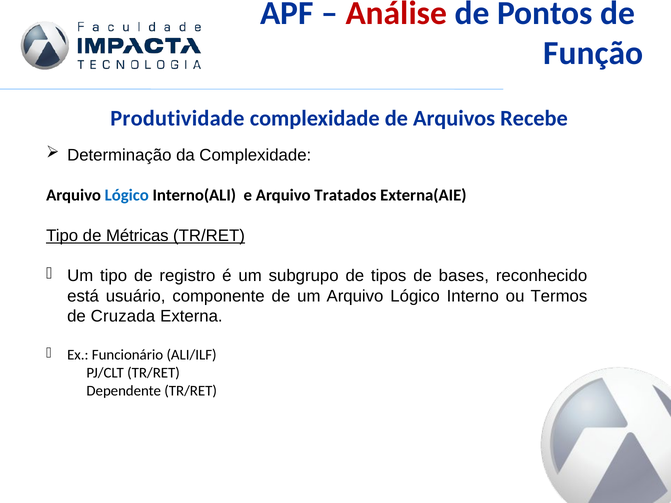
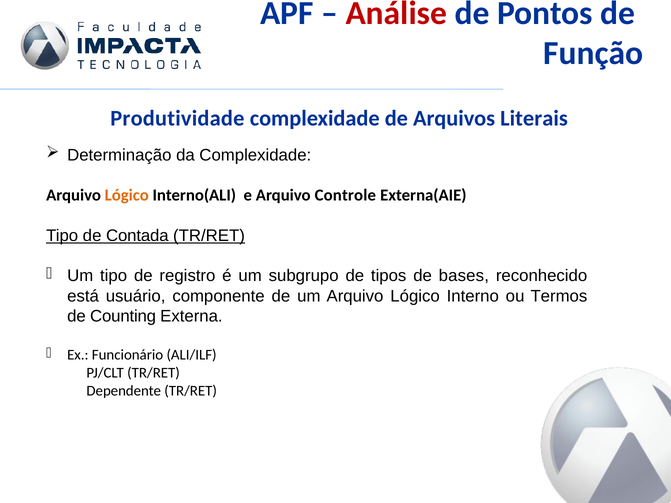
Recebe: Recebe -> Literais
Lógico at (127, 195) colour: blue -> orange
Tratados: Tratados -> Controle
Métricas: Métricas -> Contada
Cruzada: Cruzada -> Counting
